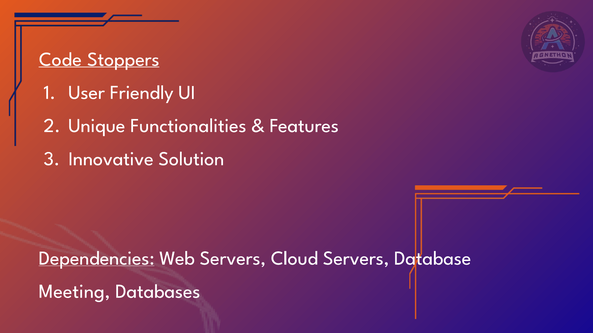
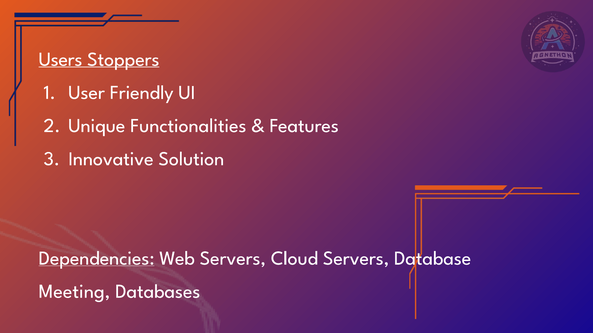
Code: Code -> Users
